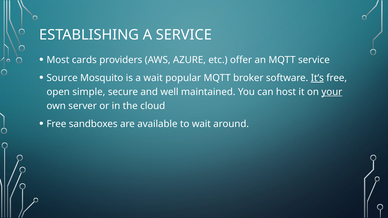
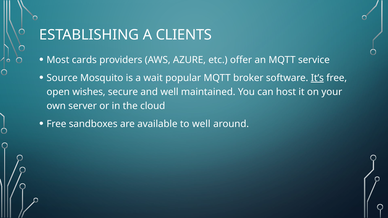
A SERVICE: SERVICE -> CLIENTS
simple: simple -> wishes
your underline: present -> none
to wait: wait -> well
